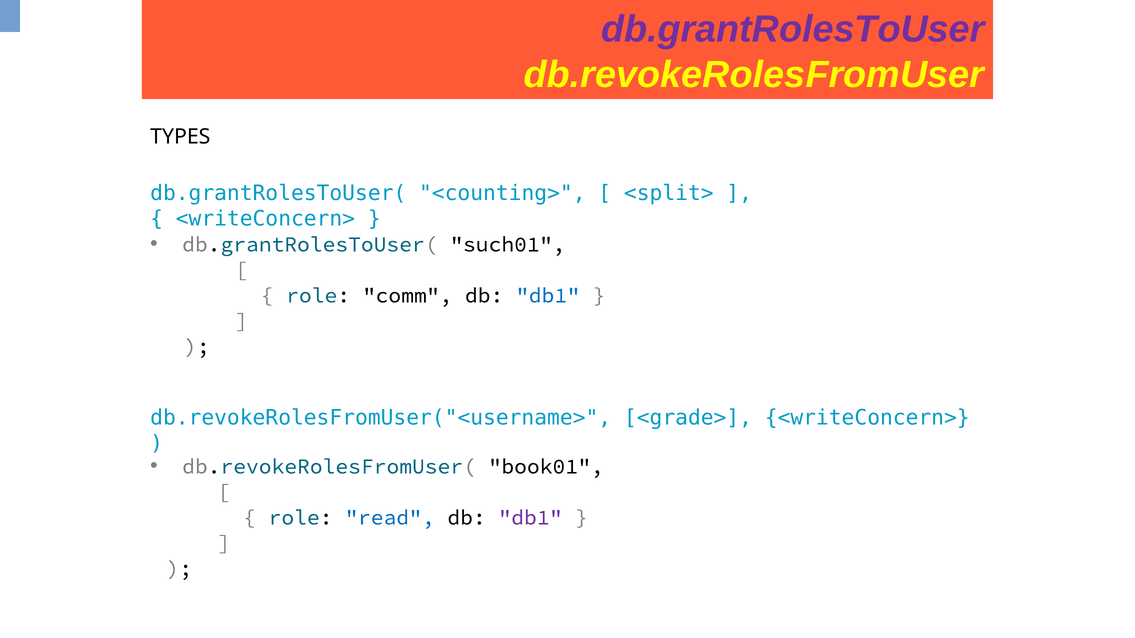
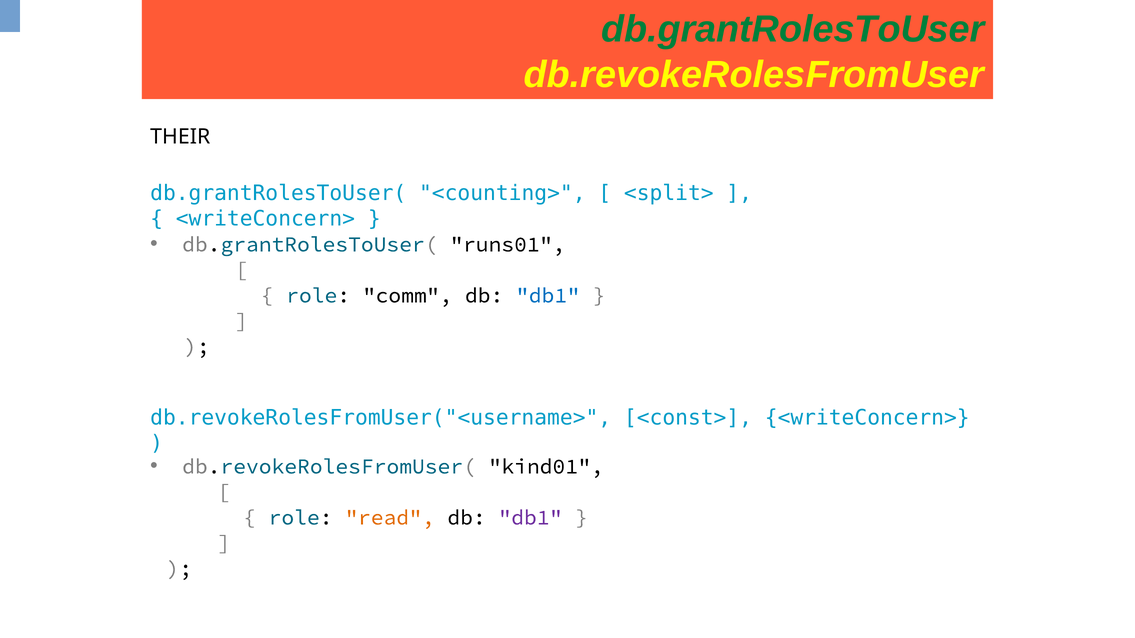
db.grantRolesToUser colour: purple -> green
TYPES: TYPES -> THEIR
such01: such01 -> runs01
<grade>: <grade> -> <const>
book01: book01 -> kind01
read colour: blue -> orange
